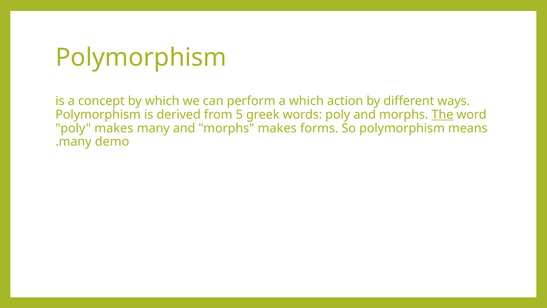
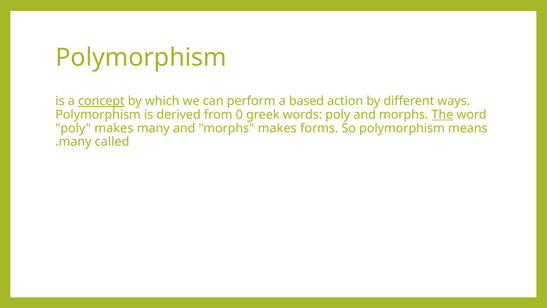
concept underline: none -> present
a which: which -> based
5: 5 -> 0
demo: demo -> called
